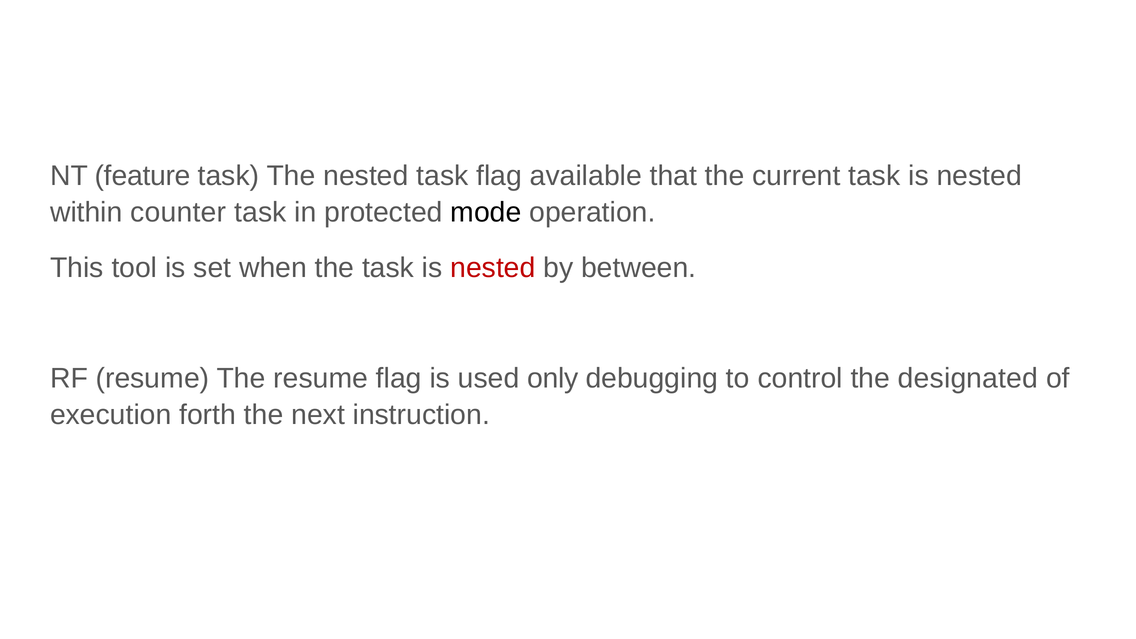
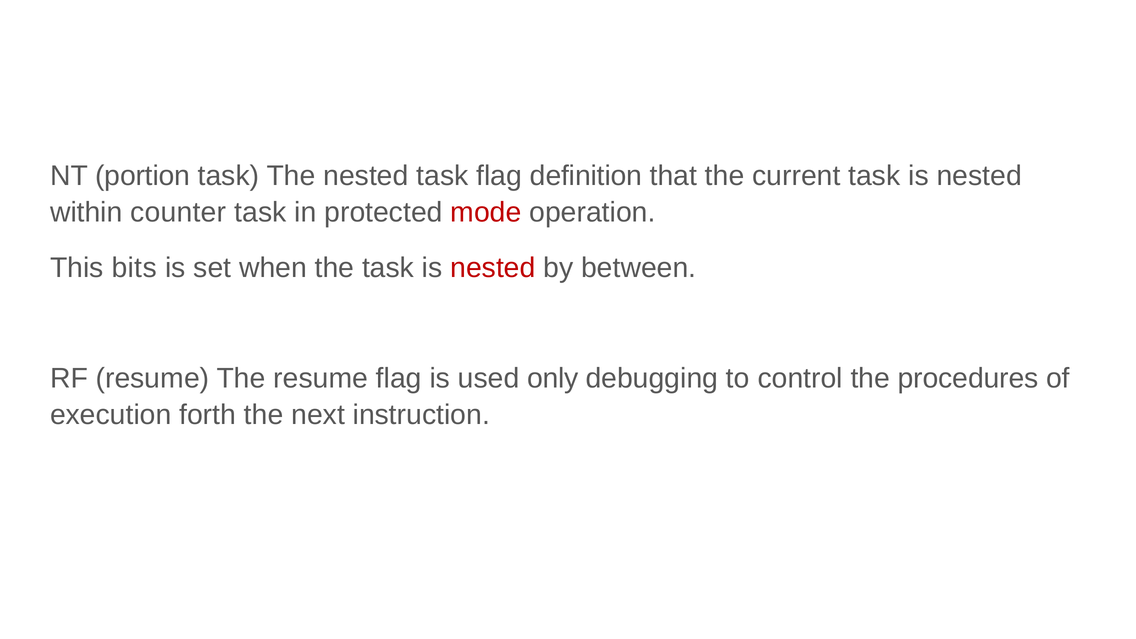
feature: feature -> portion
available: available -> definition
mode colour: black -> red
tool: tool -> bits
designated: designated -> procedures
